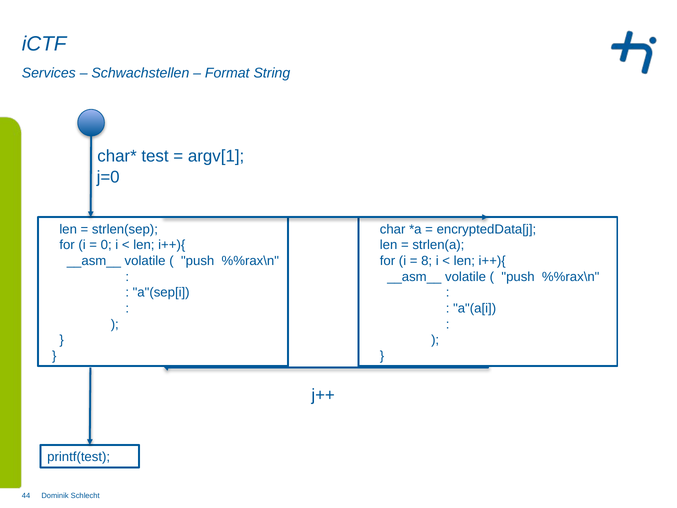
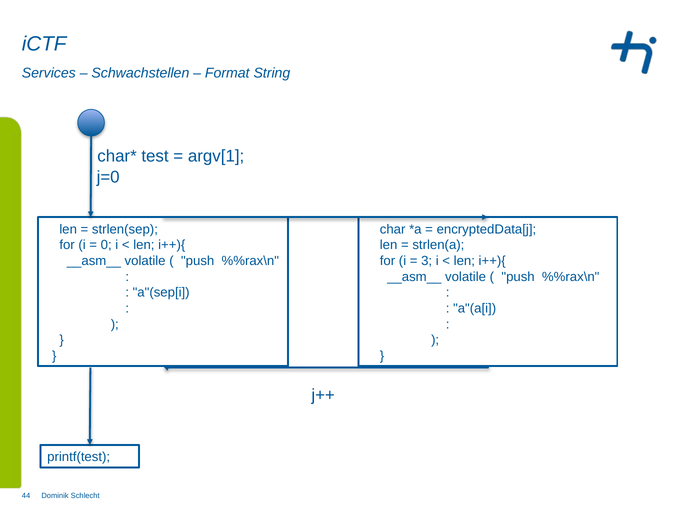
8: 8 -> 3
